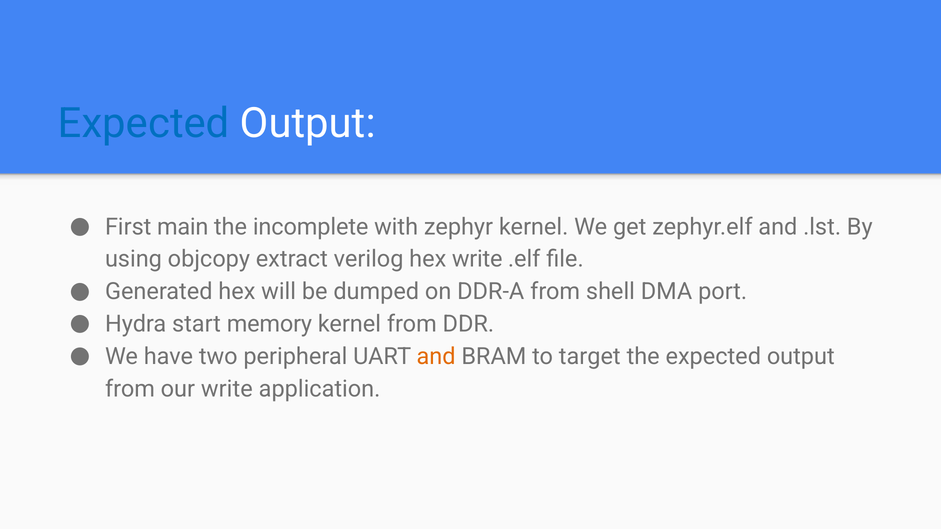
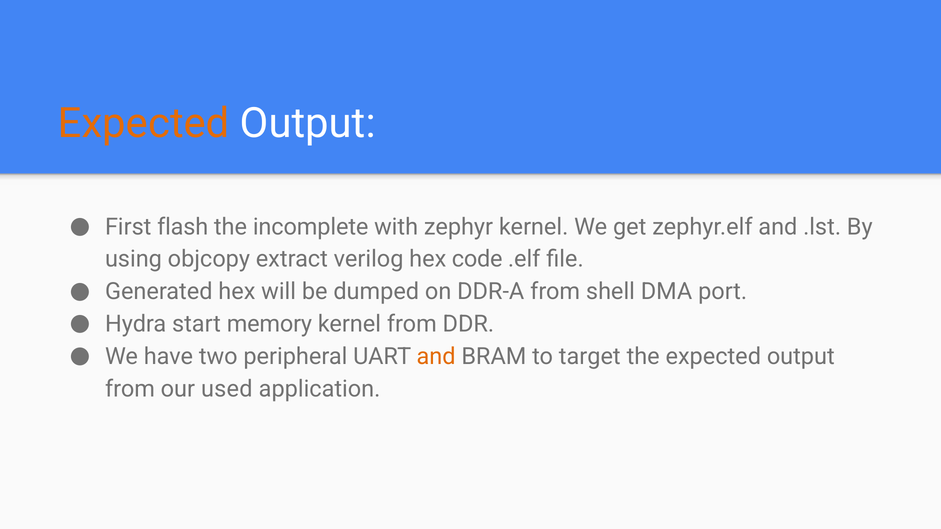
Expected at (144, 123) colour: blue -> orange
main: main -> flash
hex write: write -> code
our write: write -> used
